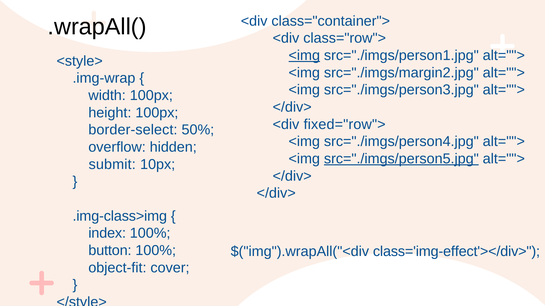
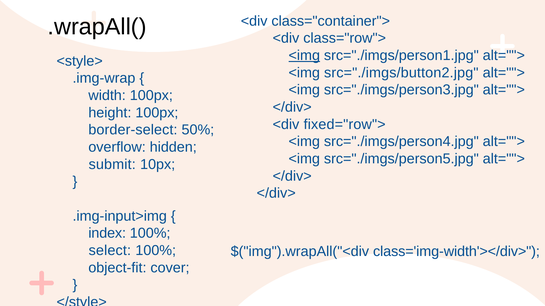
src="./imgs/margin2.jpg: src="./imgs/margin2.jpg -> src="./imgs/button2.jpg
src="./imgs/person5.jpg underline: present -> none
.img-class>img: .img-class>img -> .img-input>img
button: button -> select
class='img-effect'></div>: class='img-effect'></div> -> class='img-width'></div>
